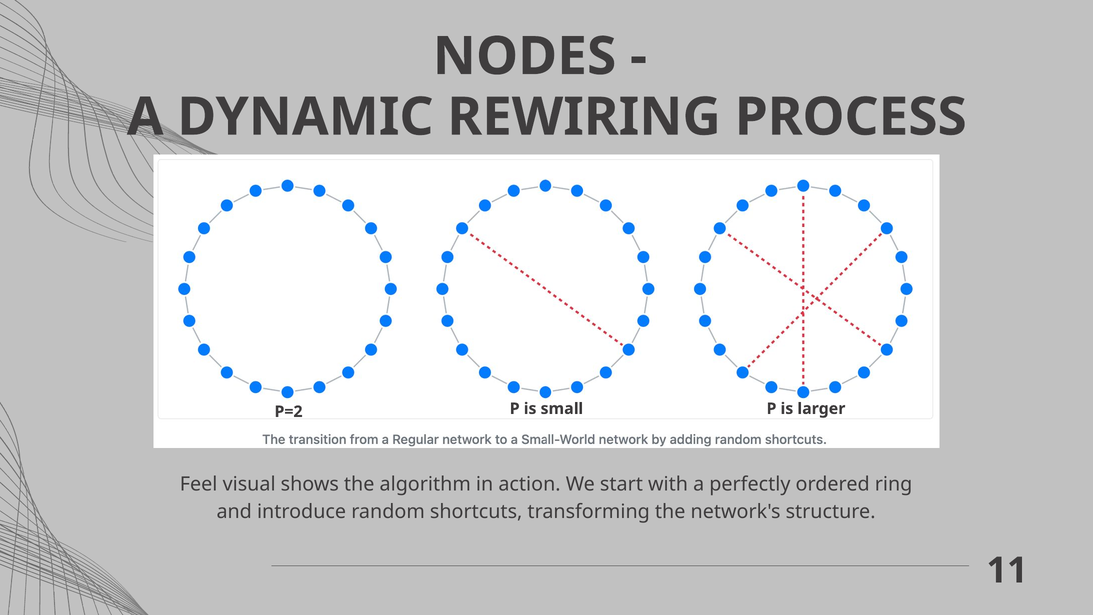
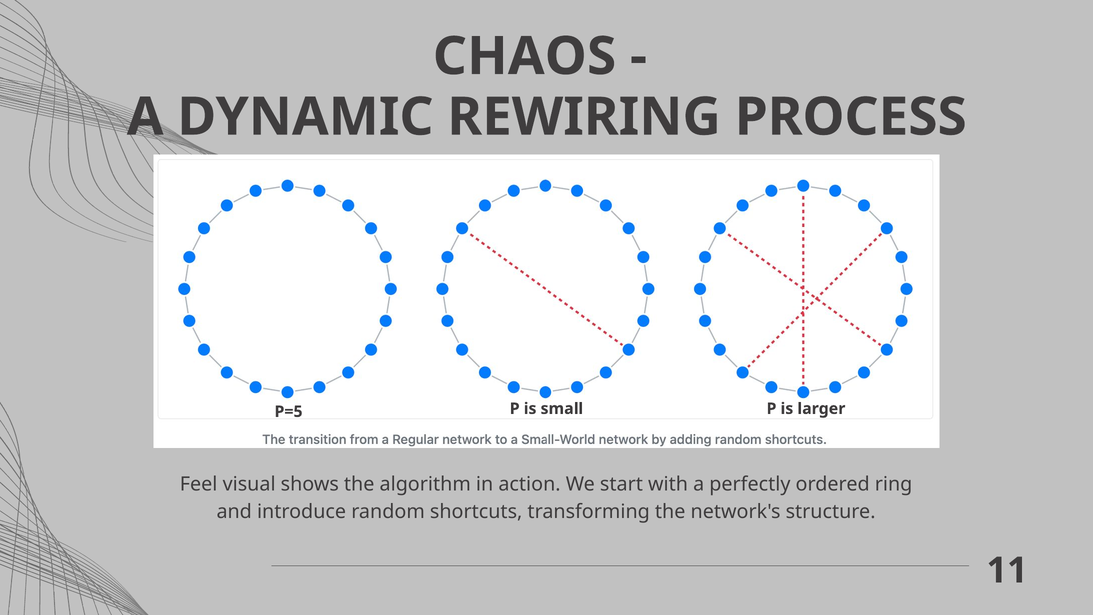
NODES: NODES -> CHAOS
P=2: P=2 -> P=5
